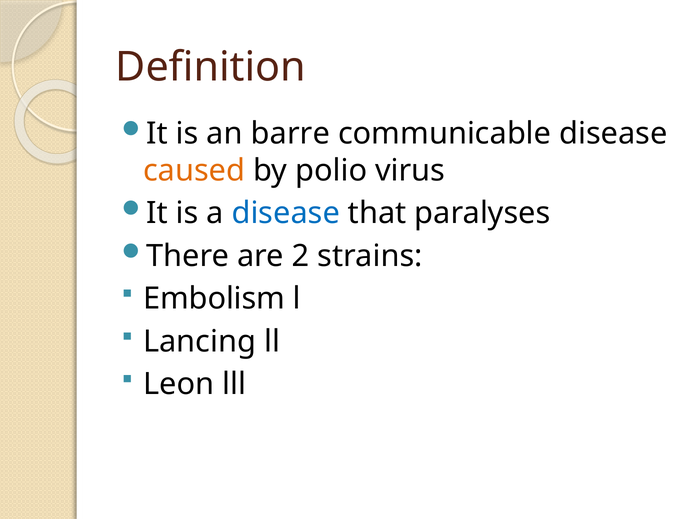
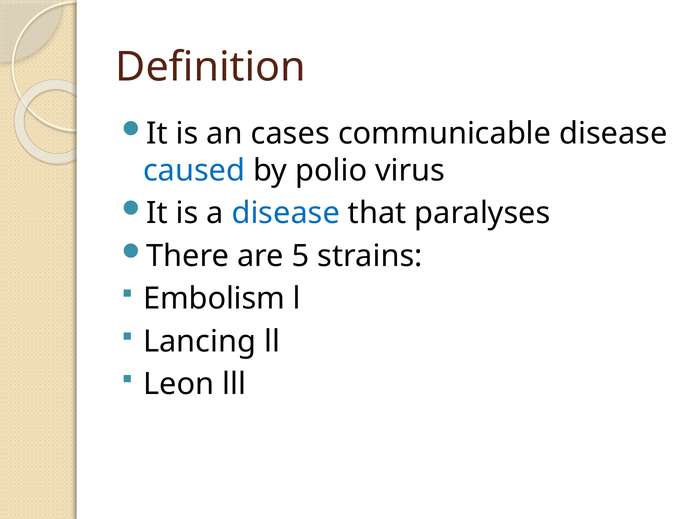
barre: barre -> cases
caused colour: orange -> blue
2: 2 -> 5
